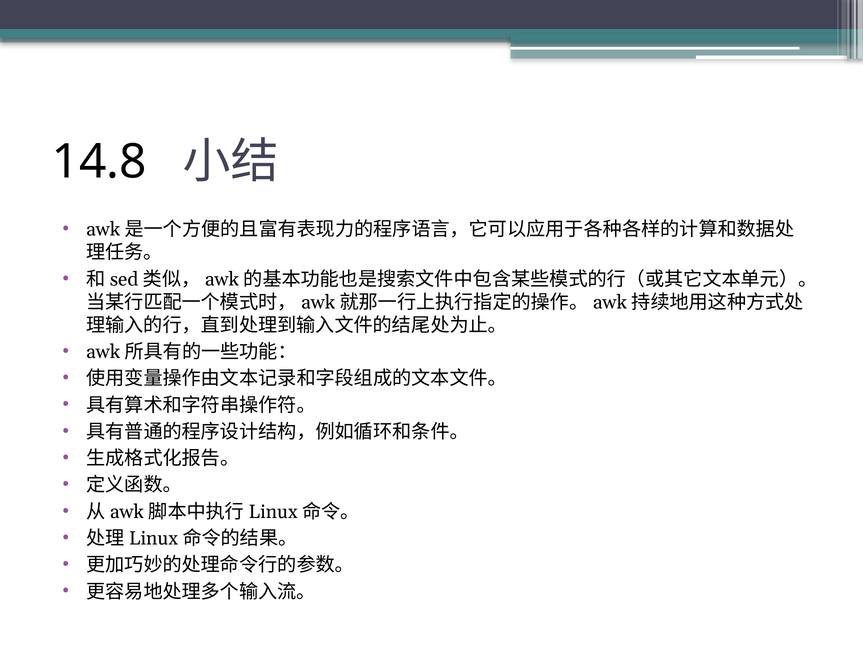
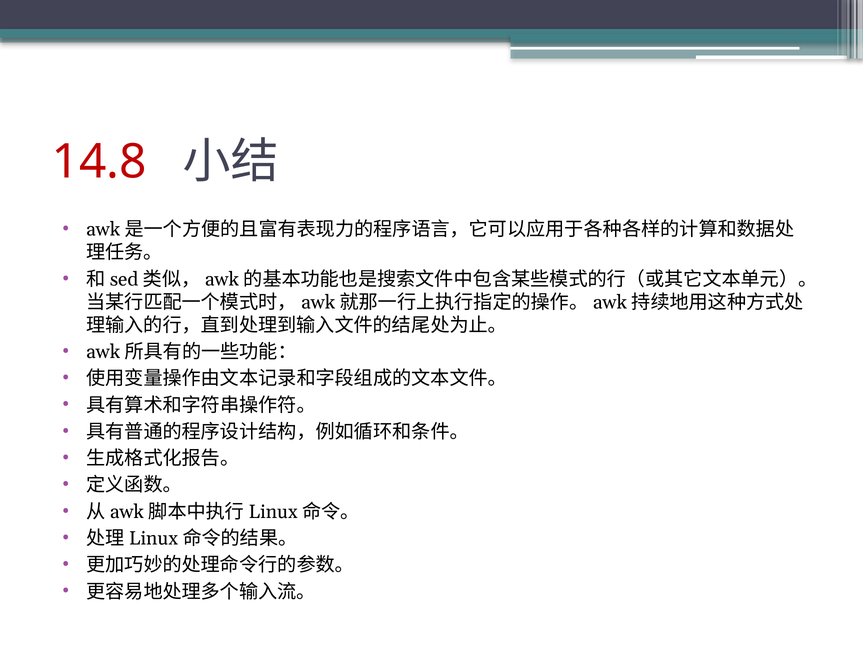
14.8 colour: black -> red
